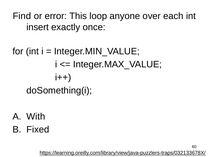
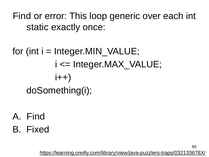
anyone: anyone -> generic
insert: insert -> static
With at (36, 116): With -> Find
